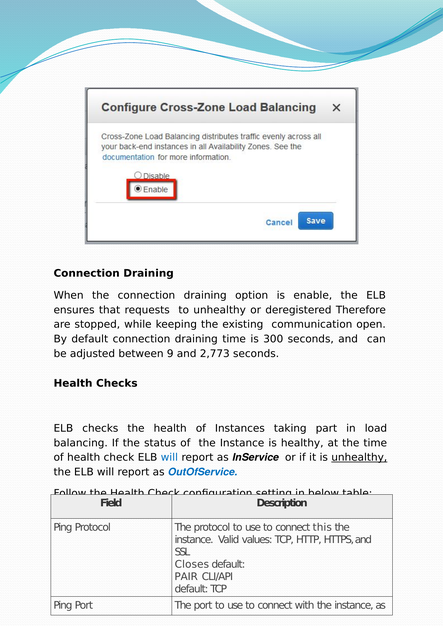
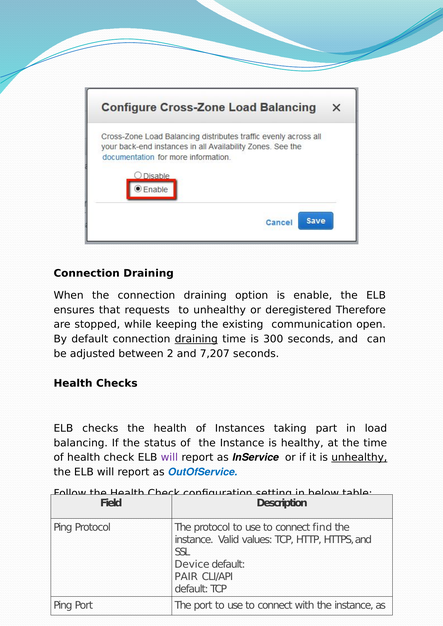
draining at (196, 340) underline: none -> present
9: 9 -> 2
2,773: 2,773 -> 7,207
will at (169, 458) colour: blue -> purple
this: this -> find
Closes: Closes -> Device
